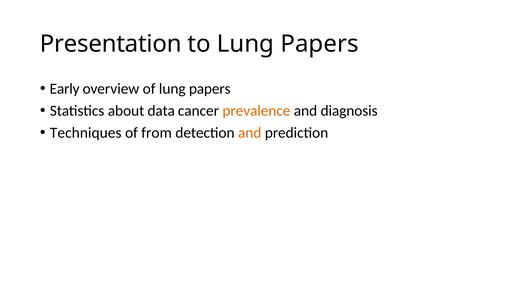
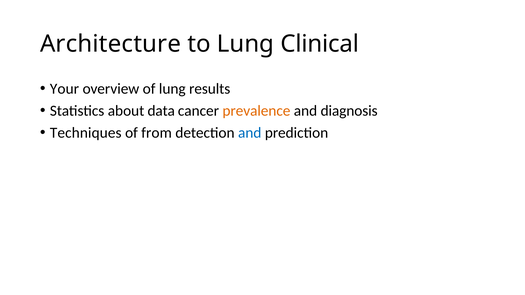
Presentation: Presentation -> Architecture
to Lung Papers: Papers -> Clinical
Early: Early -> Your
of lung papers: papers -> results
and at (250, 133) colour: orange -> blue
